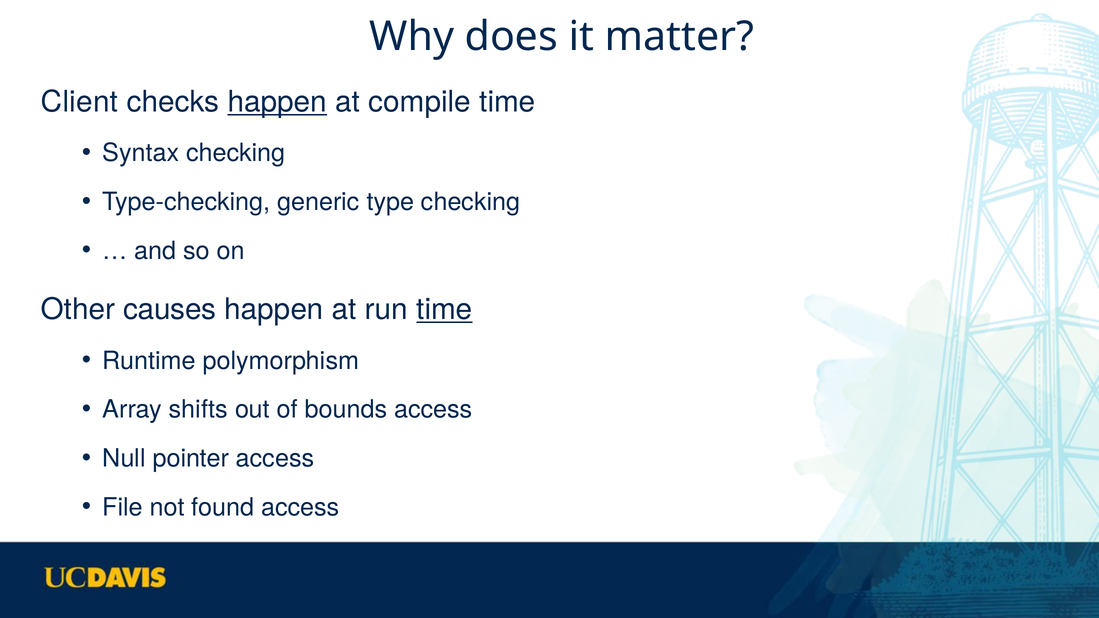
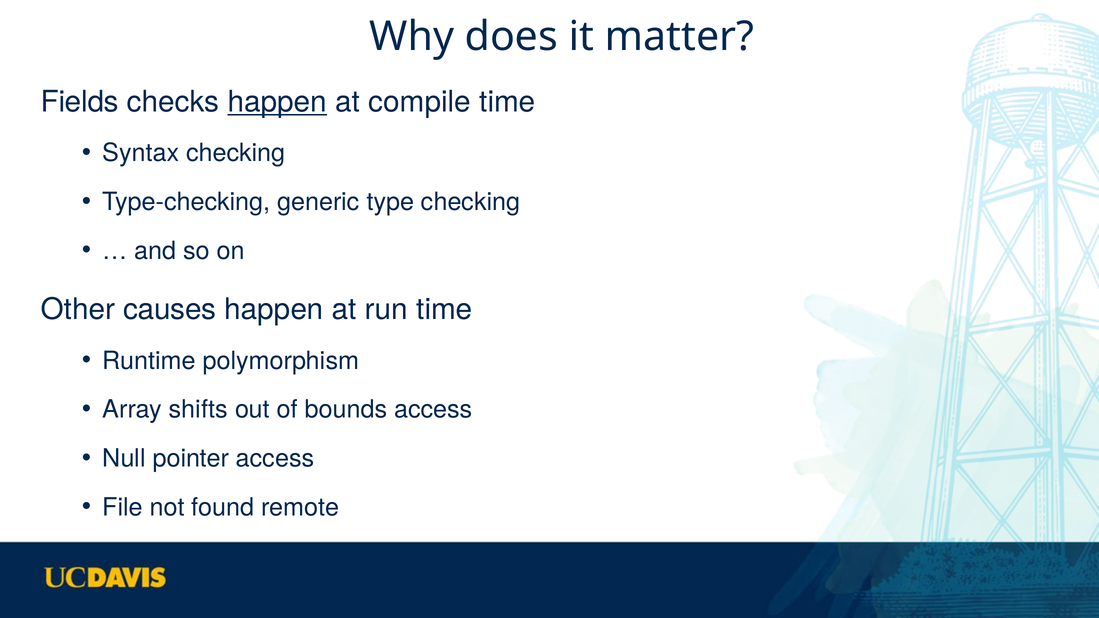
Client: Client -> Fields
time at (444, 310) underline: present -> none
found access: access -> remote
